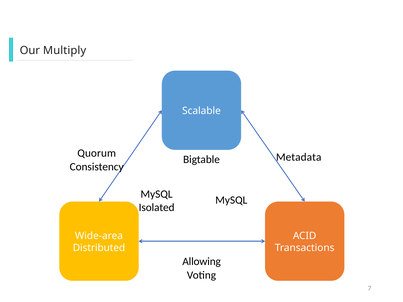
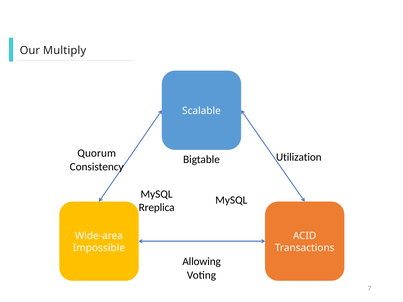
Metadata: Metadata -> Utilization
Isolated: Isolated -> Rreplica
Distributed: Distributed -> Impossible
